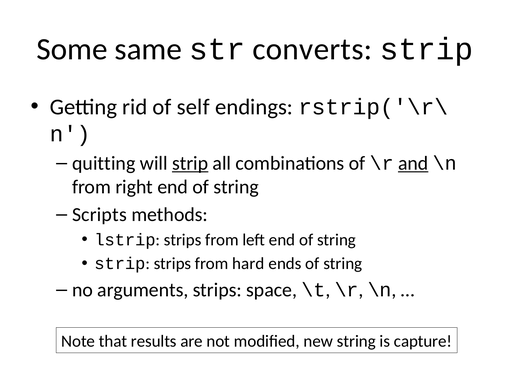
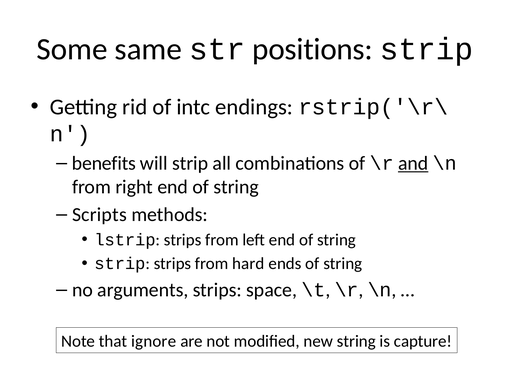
converts: converts -> positions
self: self -> intc
quitting: quitting -> benefits
strip at (190, 163) underline: present -> none
results: results -> ignore
